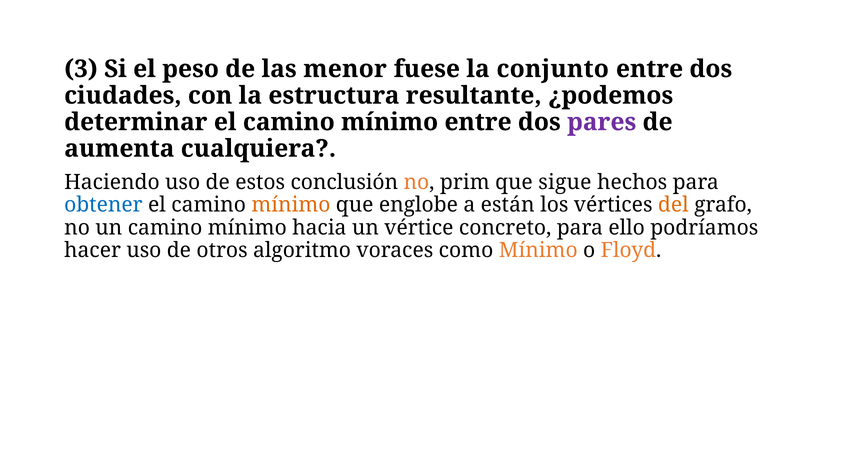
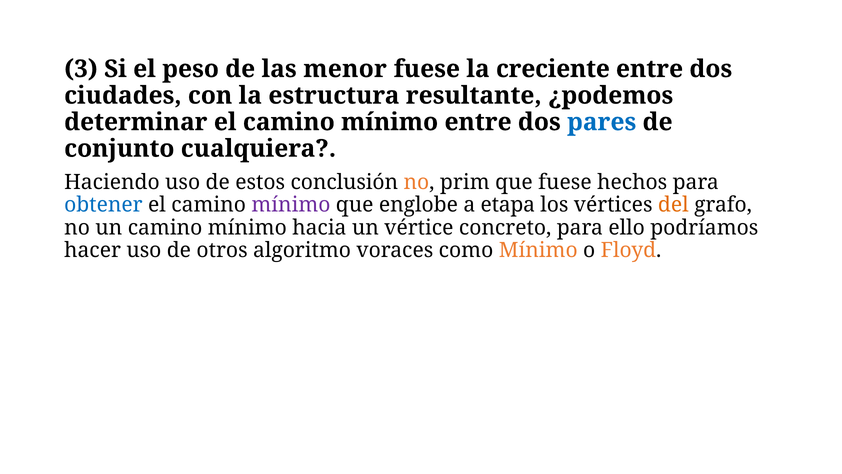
conjunto: conjunto -> creciente
pares colour: purple -> blue
aumenta: aumenta -> conjunto
que sigue: sigue -> fuese
mínimo at (291, 205) colour: orange -> purple
están: están -> etapa
